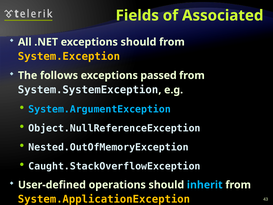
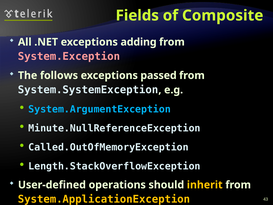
Associated: Associated -> Composite
exceptions should: should -> adding
System.Exception colour: yellow -> pink
Object.NullReferenceException: Object.NullReferenceException -> Minute.NullReferenceException
Nested.OutOfMemoryException: Nested.OutOfMemoryException -> Called.OutOfMemoryException
Caught.StackOverflowException: Caught.StackOverflowException -> Length.StackOverflowException
inherit colour: light blue -> yellow
